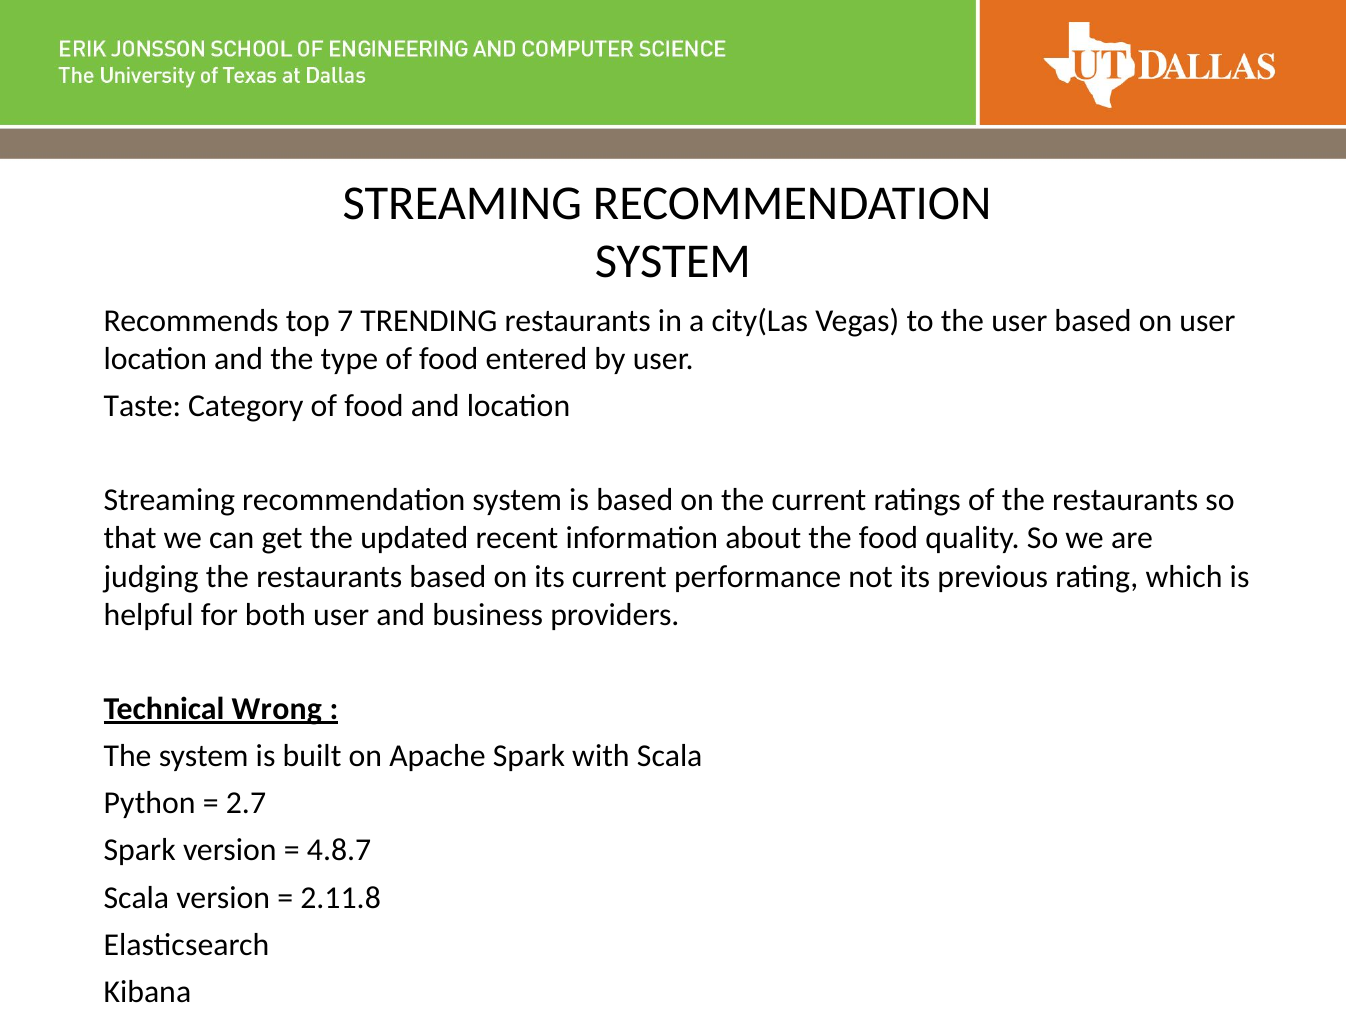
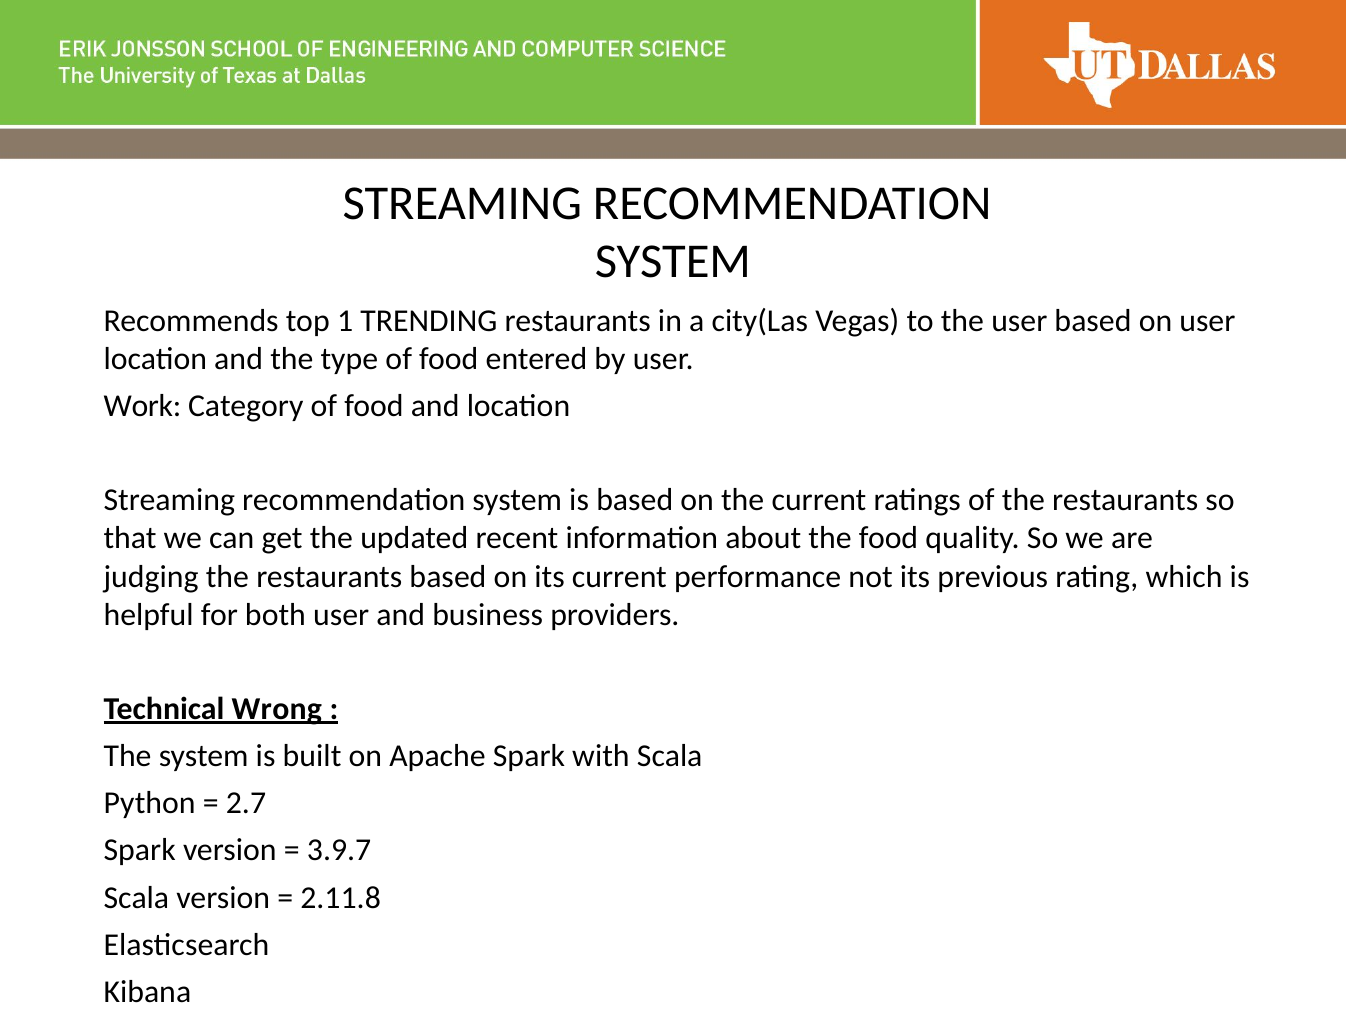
7: 7 -> 1
Taste: Taste -> Work
4.8.7: 4.8.7 -> 3.9.7
